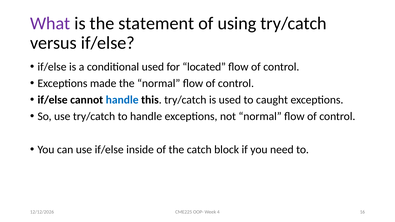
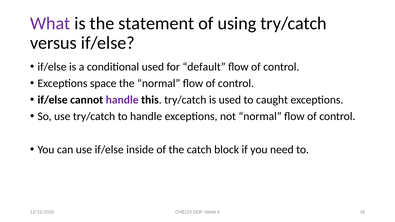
located: located -> default
made: made -> space
handle at (122, 100) colour: blue -> purple
